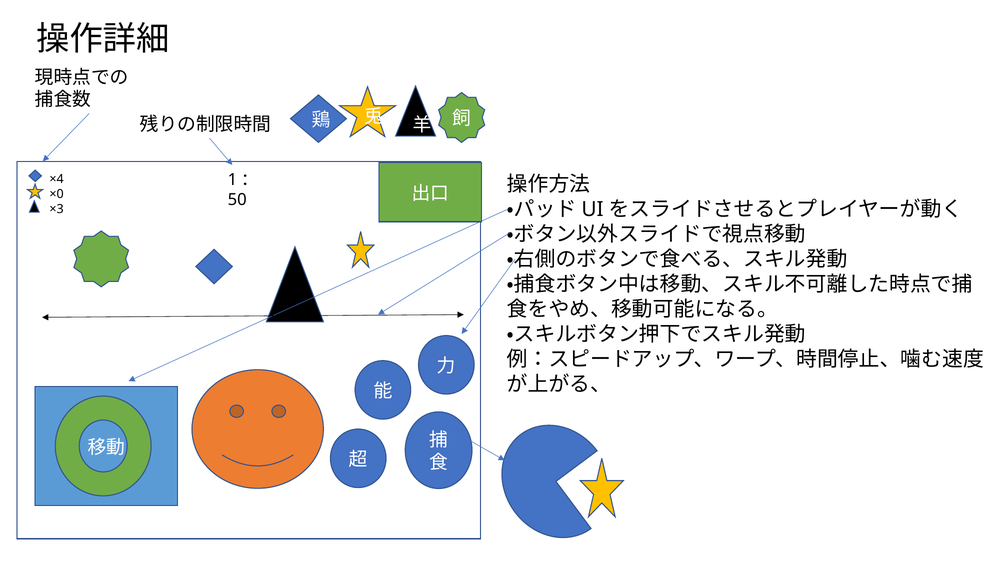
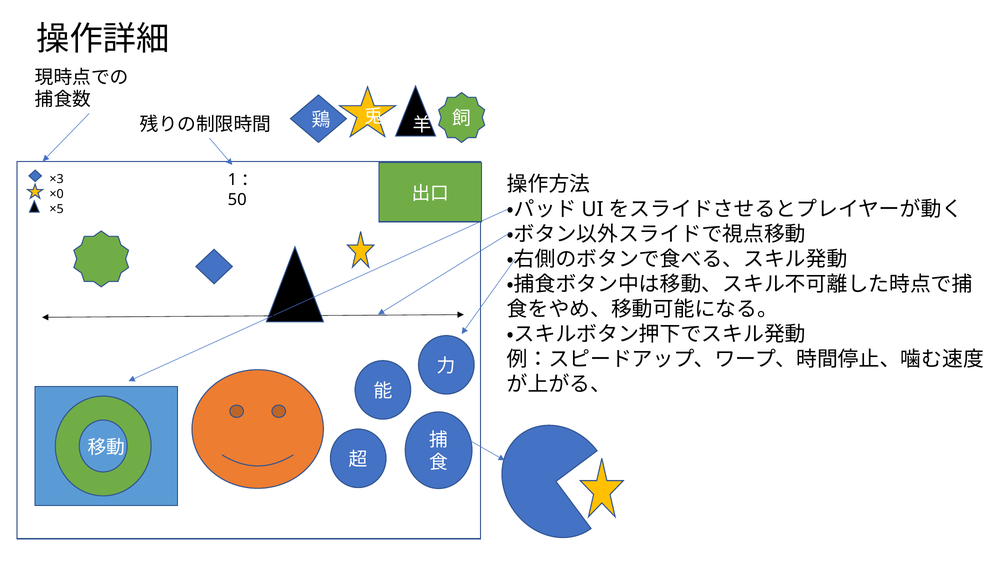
×4: ×4 -> ×3
×3: ×3 -> ×5
